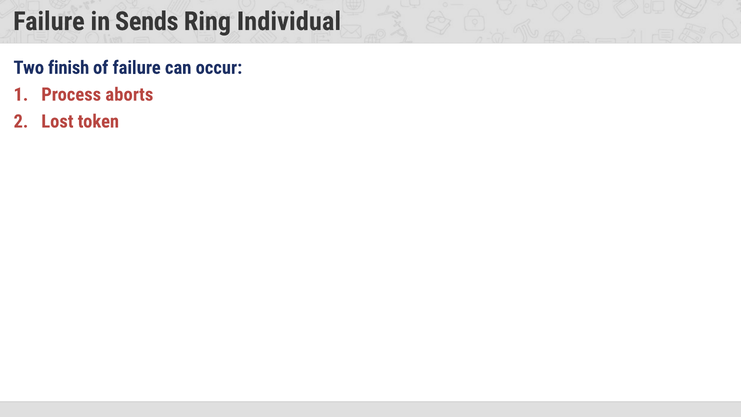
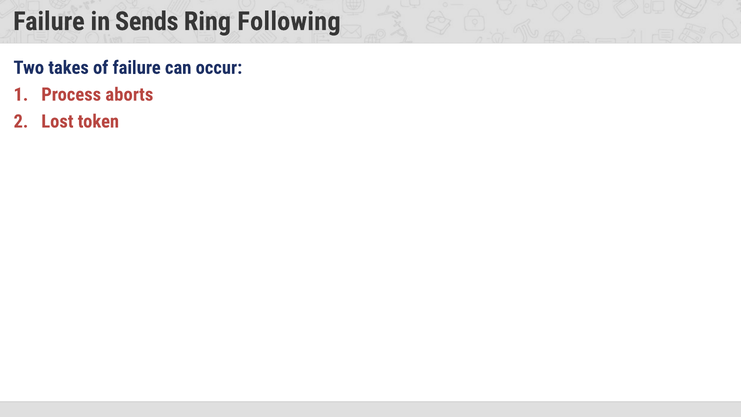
Individual: Individual -> Following
finish: finish -> takes
